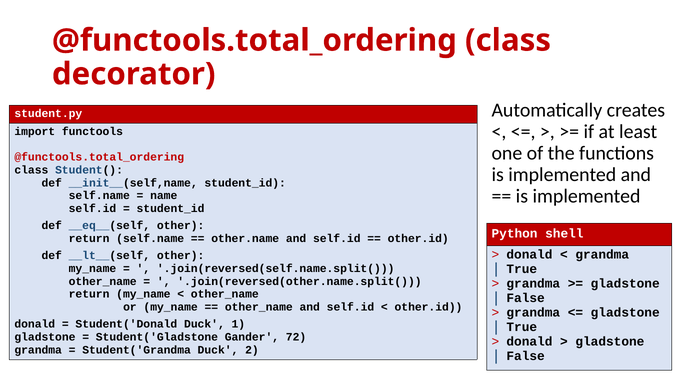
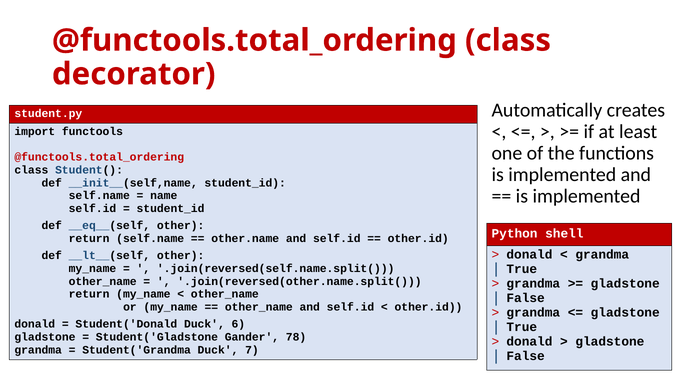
1: 1 -> 6
72: 72 -> 78
2: 2 -> 7
